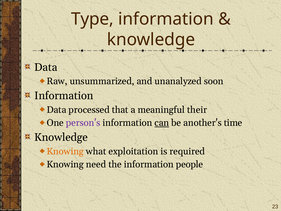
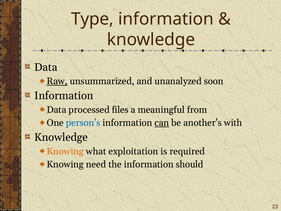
Raw underline: none -> present
that: that -> files
their: their -> from
person's colour: purple -> blue
time: time -> with
people: people -> should
